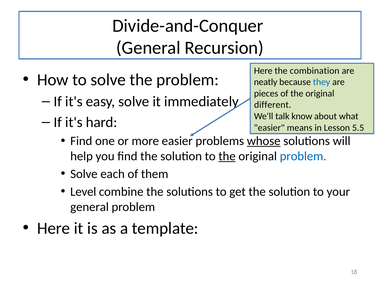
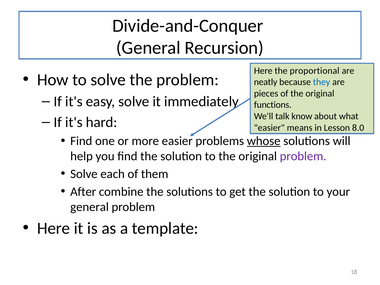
combination: combination -> proportional
different: different -> functions
5.5: 5.5 -> 8.0
the at (227, 156) underline: present -> none
problem at (303, 156) colour: blue -> purple
Level: Level -> After
